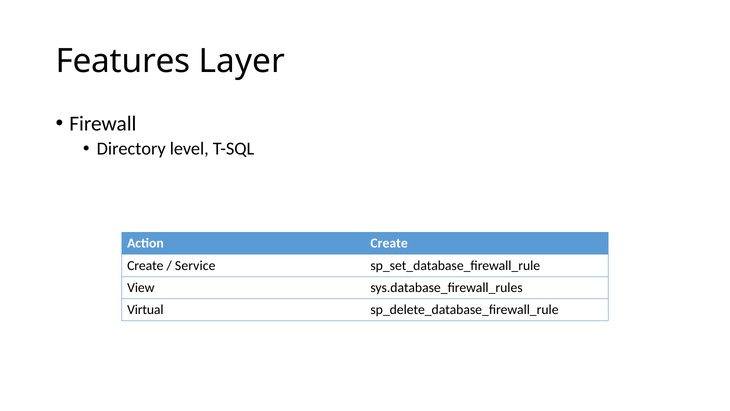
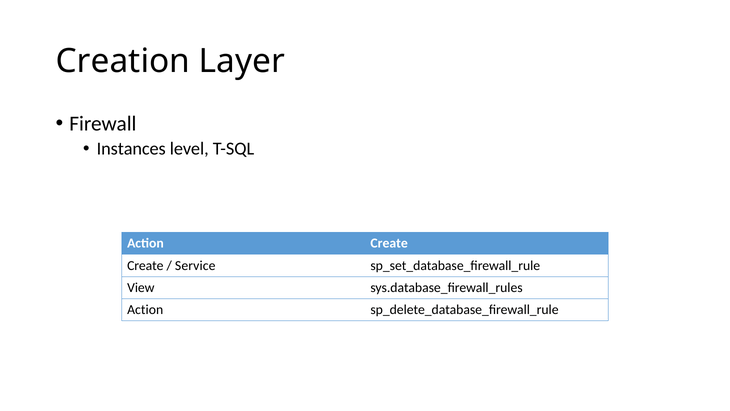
Features: Features -> Creation
Directory: Directory -> Instances
Virtual at (145, 310): Virtual -> Action
